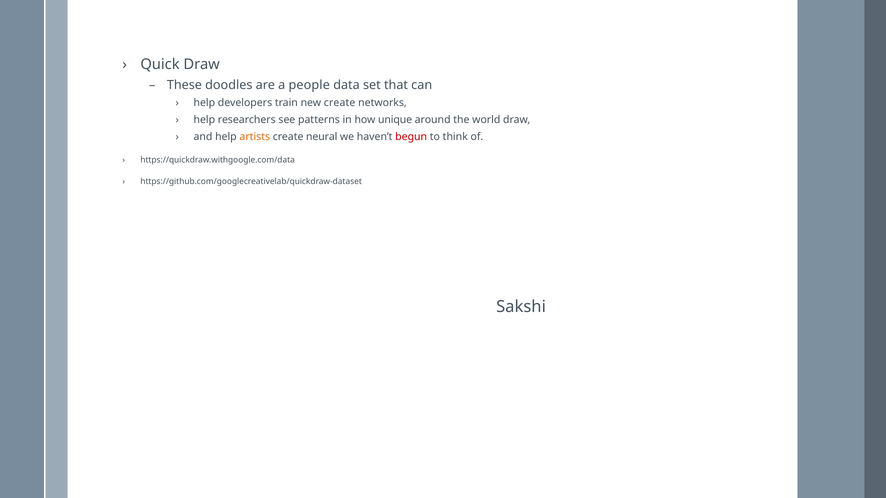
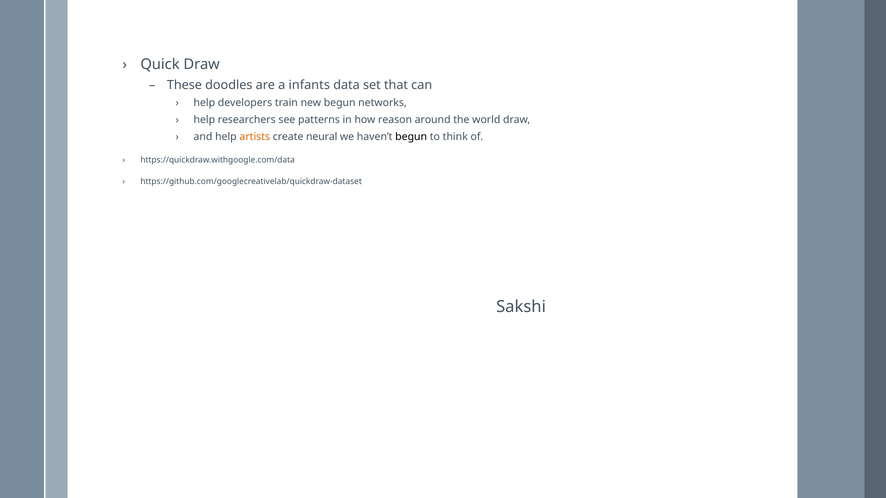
people: people -> infants
new create: create -> begun
unique: unique -> reason
begun at (411, 137) colour: red -> black
